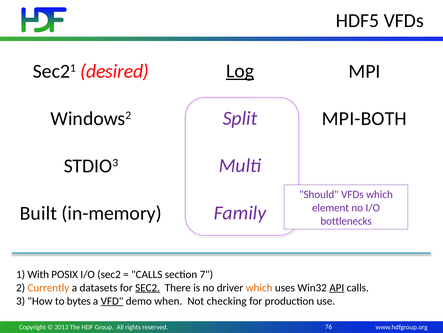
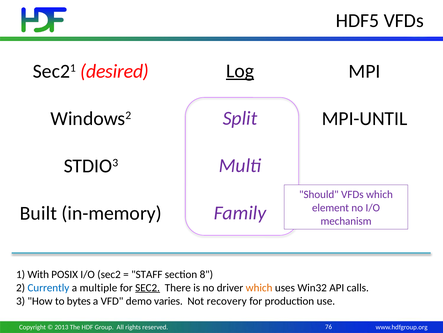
MPI-BOTH: MPI-BOTH -> MPI-UNTIL
bottlenecks: bottlenecks -> mechanism
CALLS at (147, 274): CALLS -> STAFF
7: 7 -> 8
Currently colour: orange -> blue
datasets: datasets -> multiple
API underline: present -> none
VFD underline: present -> none
when: when -> varies
checking: checking -> recovery
